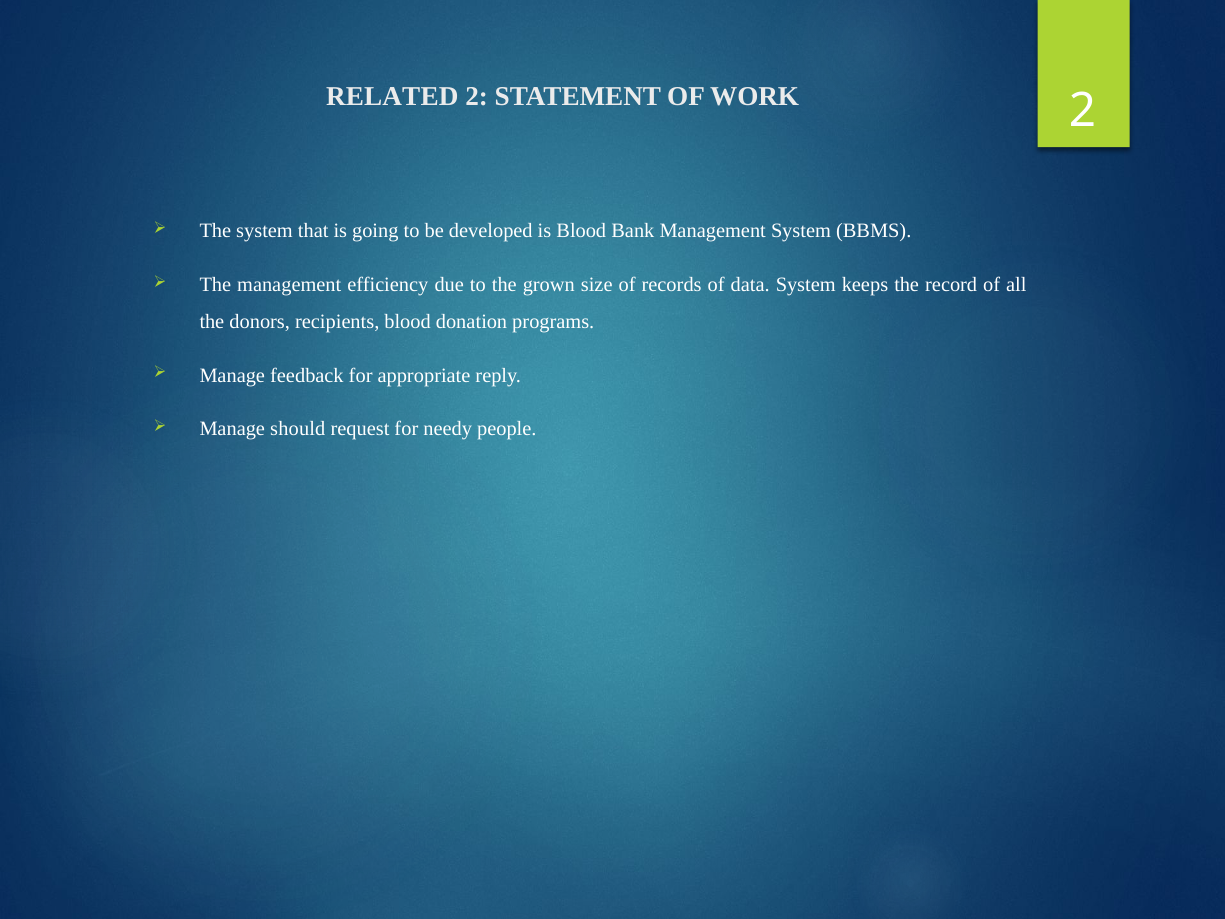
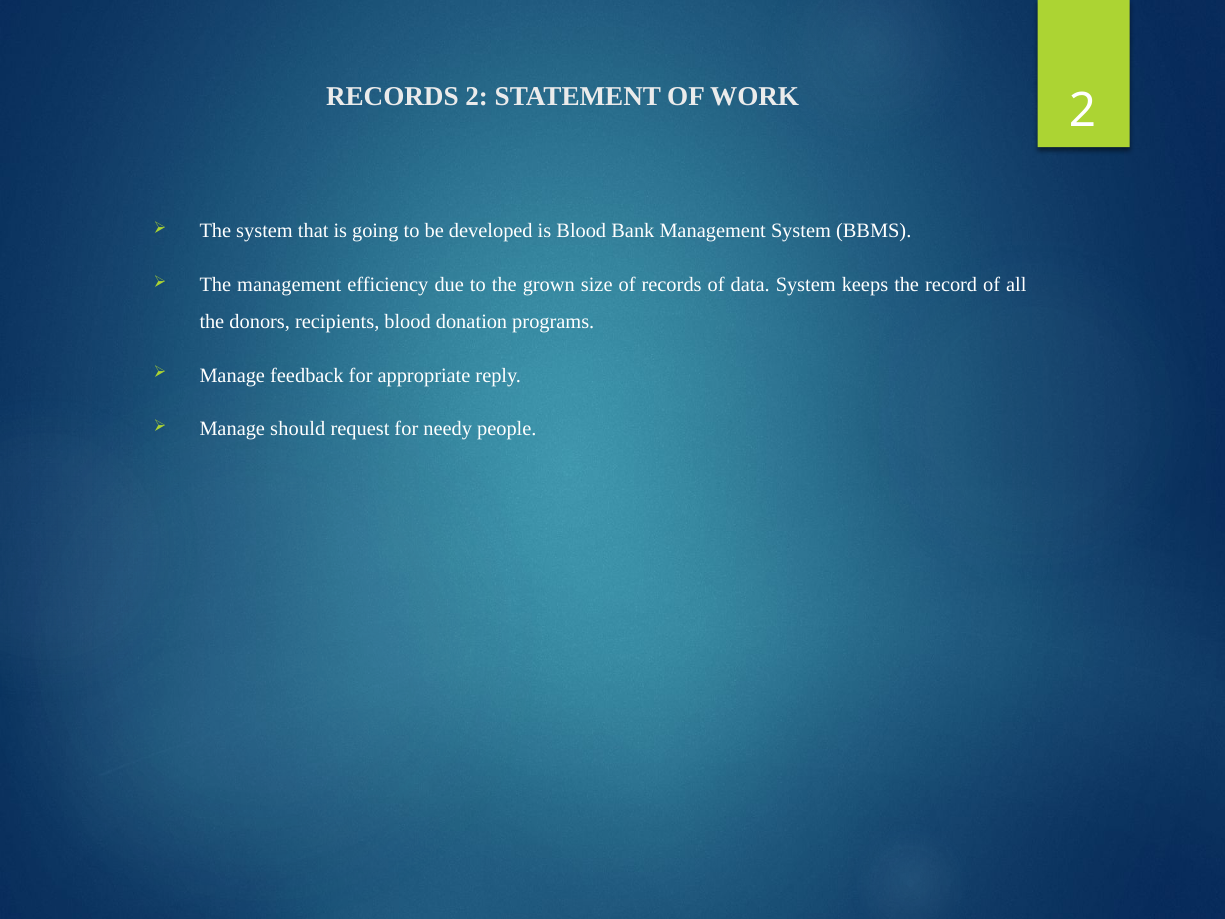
RELATED at (392, 96): RELATED -> RECORDS
